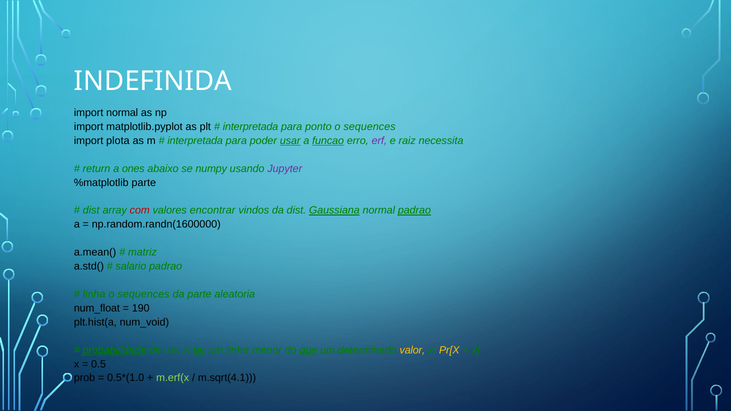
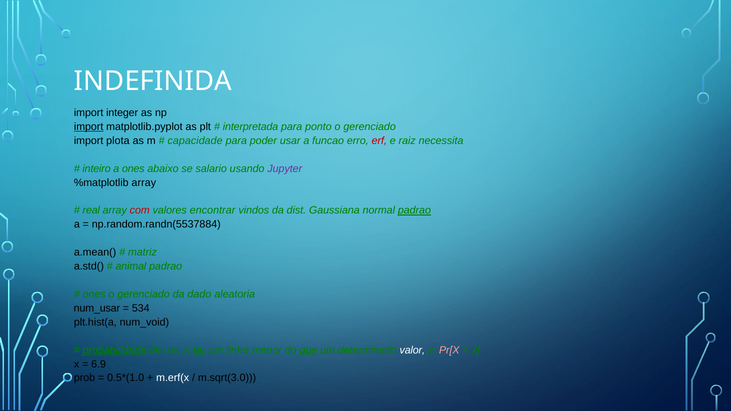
import normal: normal -> integer
import at (89, 127) underline: none -> present
sequences at (370, 127): sequences -> gerenciado
interpretada at (195, 141): interpretada -> capacidade
usar underline: present -> none
funcao underline: present -> none
erf colour: purple -> red
return: return -> inteiro
numpy: numpy -> salario
%matplotlib parte: parte -> array
dist at (91, 211): dist -> real
Gaussiana underline: present -> none
np.random.randn(1600000: np.random.randn(1600000 -> np.random.randn(5537884
salario: salario -> animal
linha at (94, 294): linha -> ones
sequences at (144, 294): sequences -> gerenciado
da parte: parte -> dado
num_float: num_float -> num_usar
190: 190 -> 534
valor colour: yellow -> white
Pr[X colour: yellow -> pink
0.5: 0.5 -> 6.9
m.erf(x colour: light green -> white
m.sqrt(4.1: m.sqrt(4.1 -> m.sqrt(3.0
